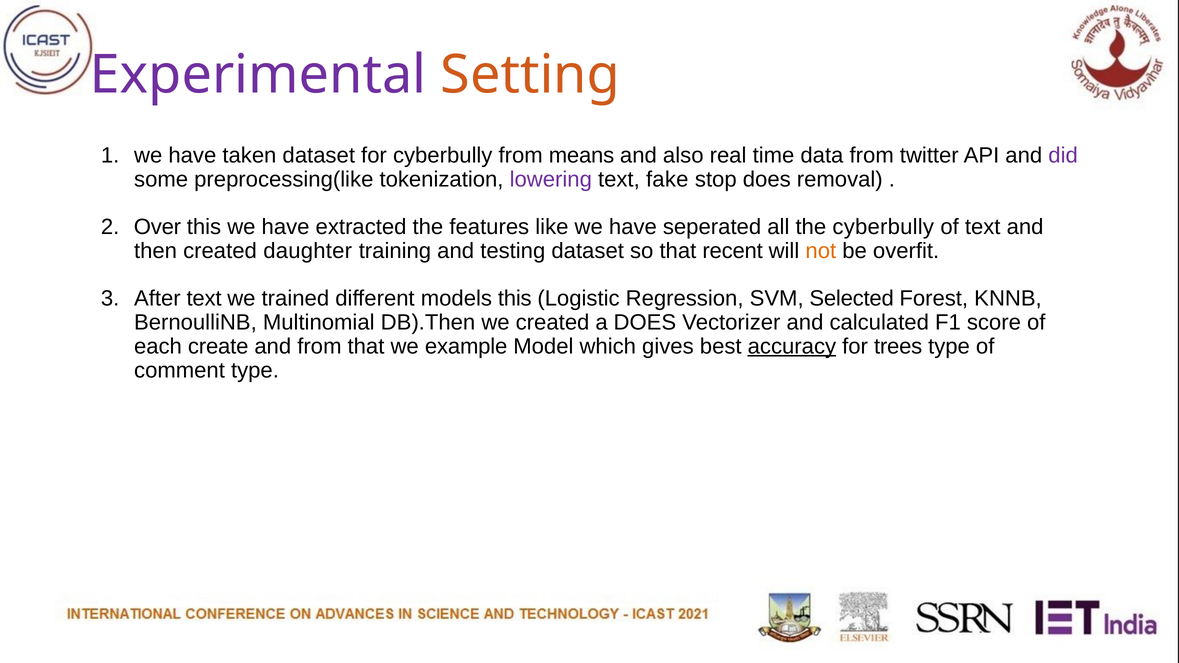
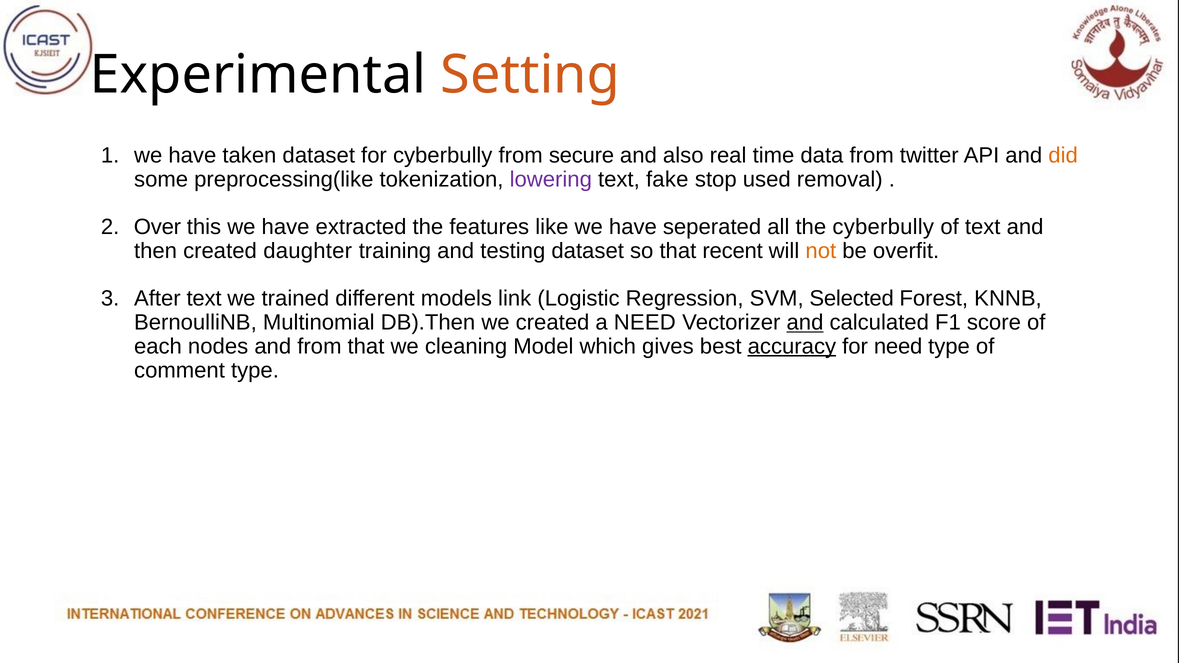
Experimental colour: purple -> black
means: means -> secure
did colour: purple -> orange
stop does: does -> used
models this: this -> link
a DOES: DOES -> NEED
and at (805, 323) underline: none -> present
create: create -> nodes
example: example -> cleaning
for trees: trees -> need
